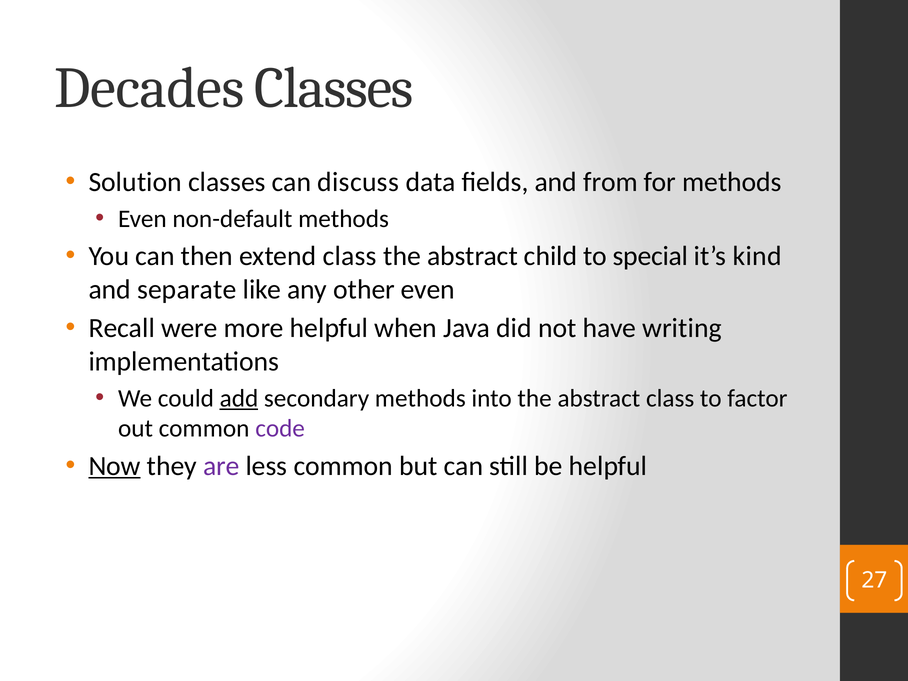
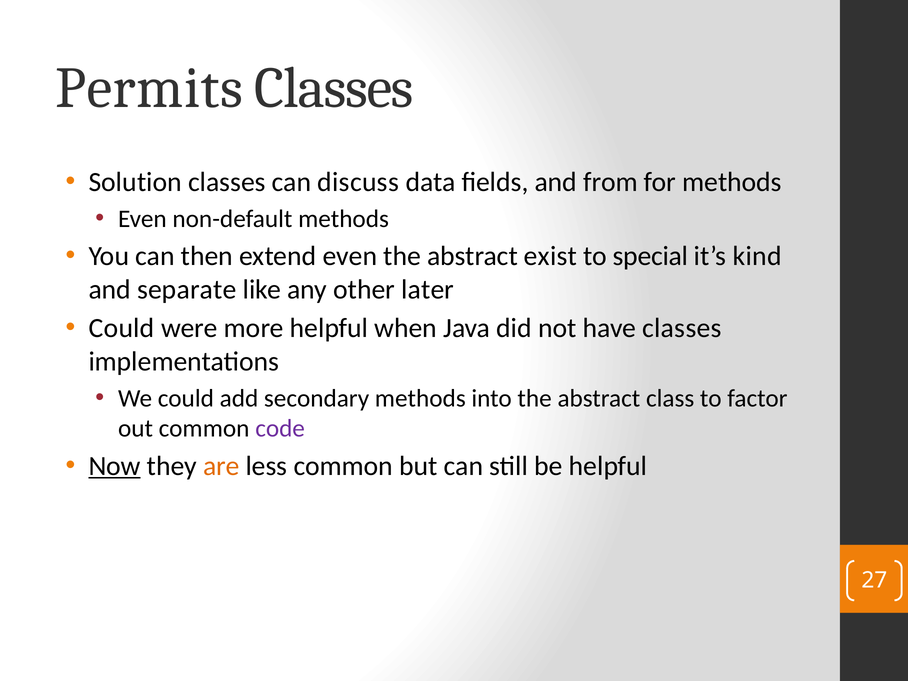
Decades: Decades -> Permits
extend class: class -> even
child: child -> exist
other even: even -> later
Recall at (122, 328): Recall -> Could
have writing: writing -> classes
add underline: present -> none
are colour: purple -> orange
